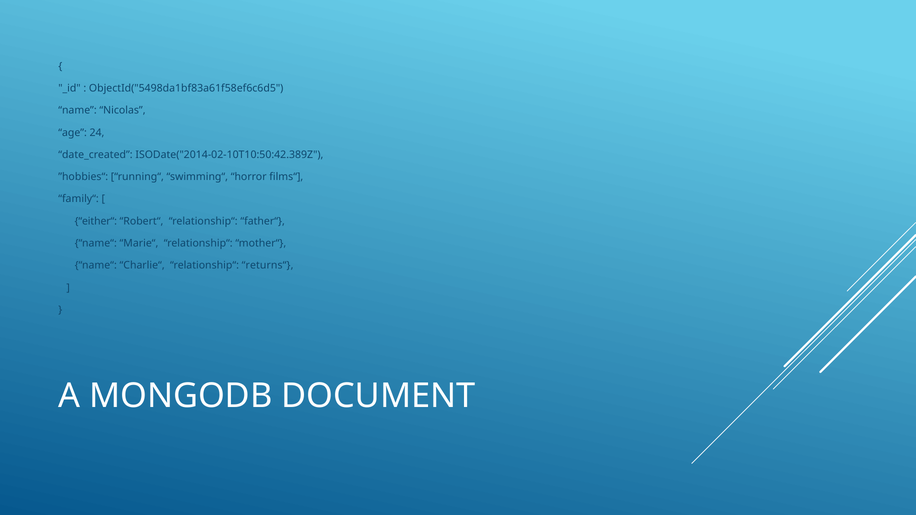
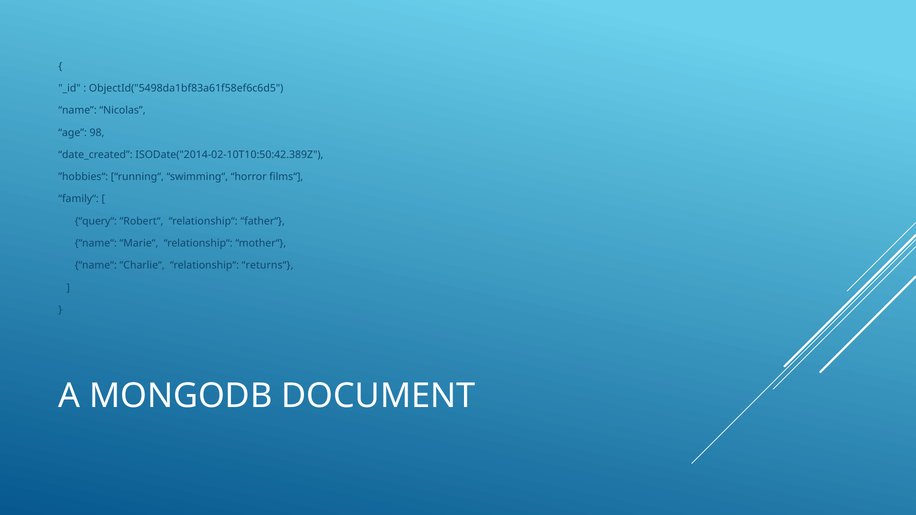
24: 24 -> 98
either“: either“ -> query“
